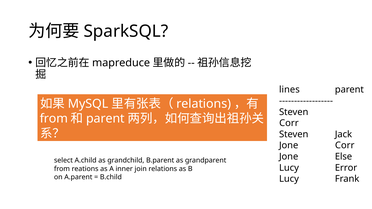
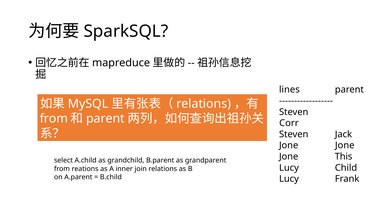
Corr at (345, 146): Corr -> Jone
Else: Else -> This
Error: Error -> Child
